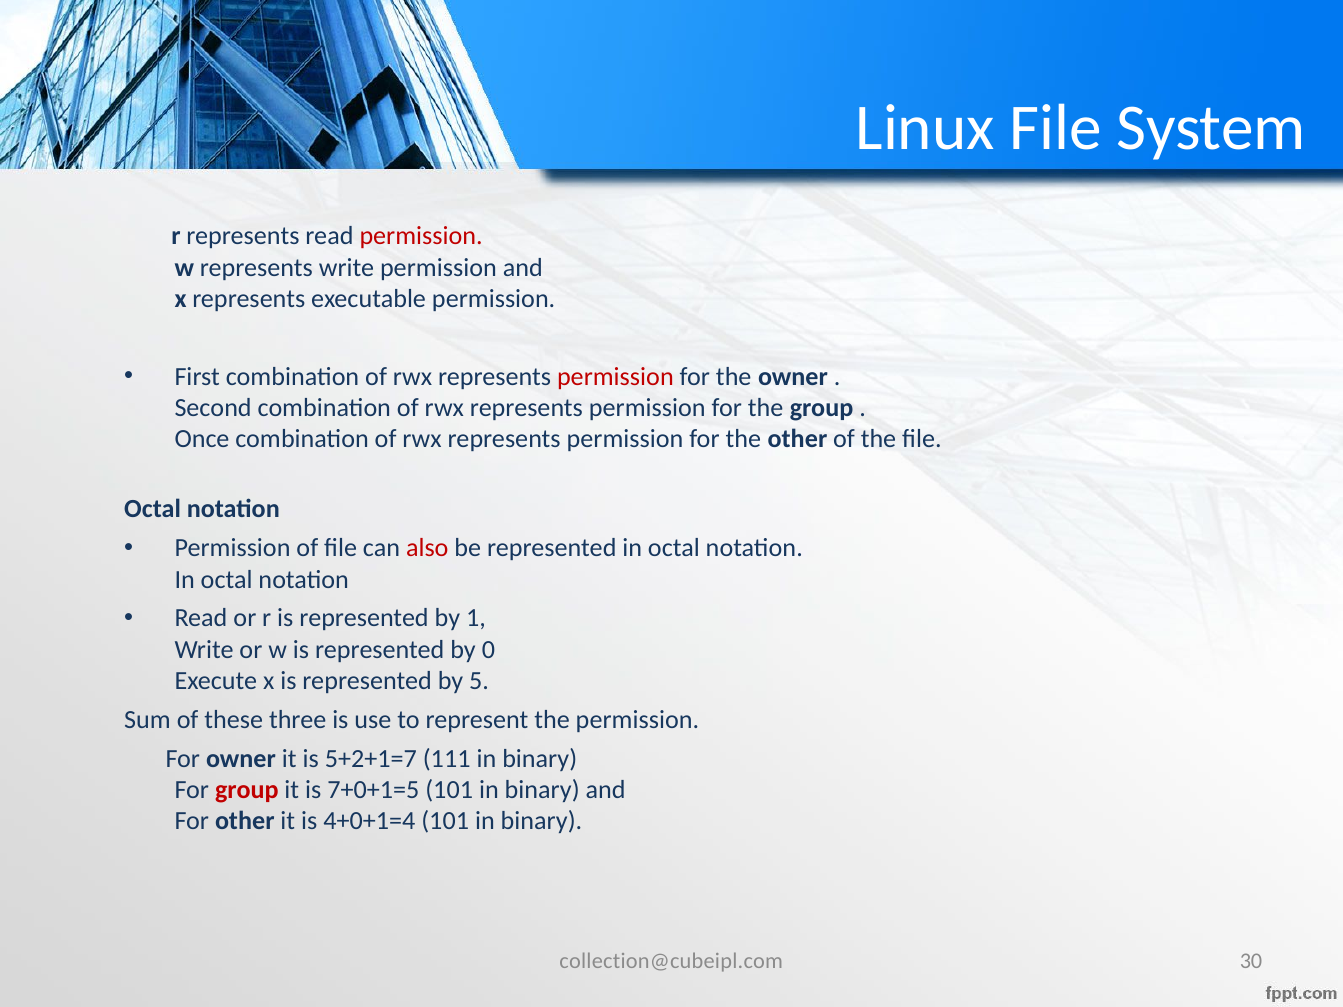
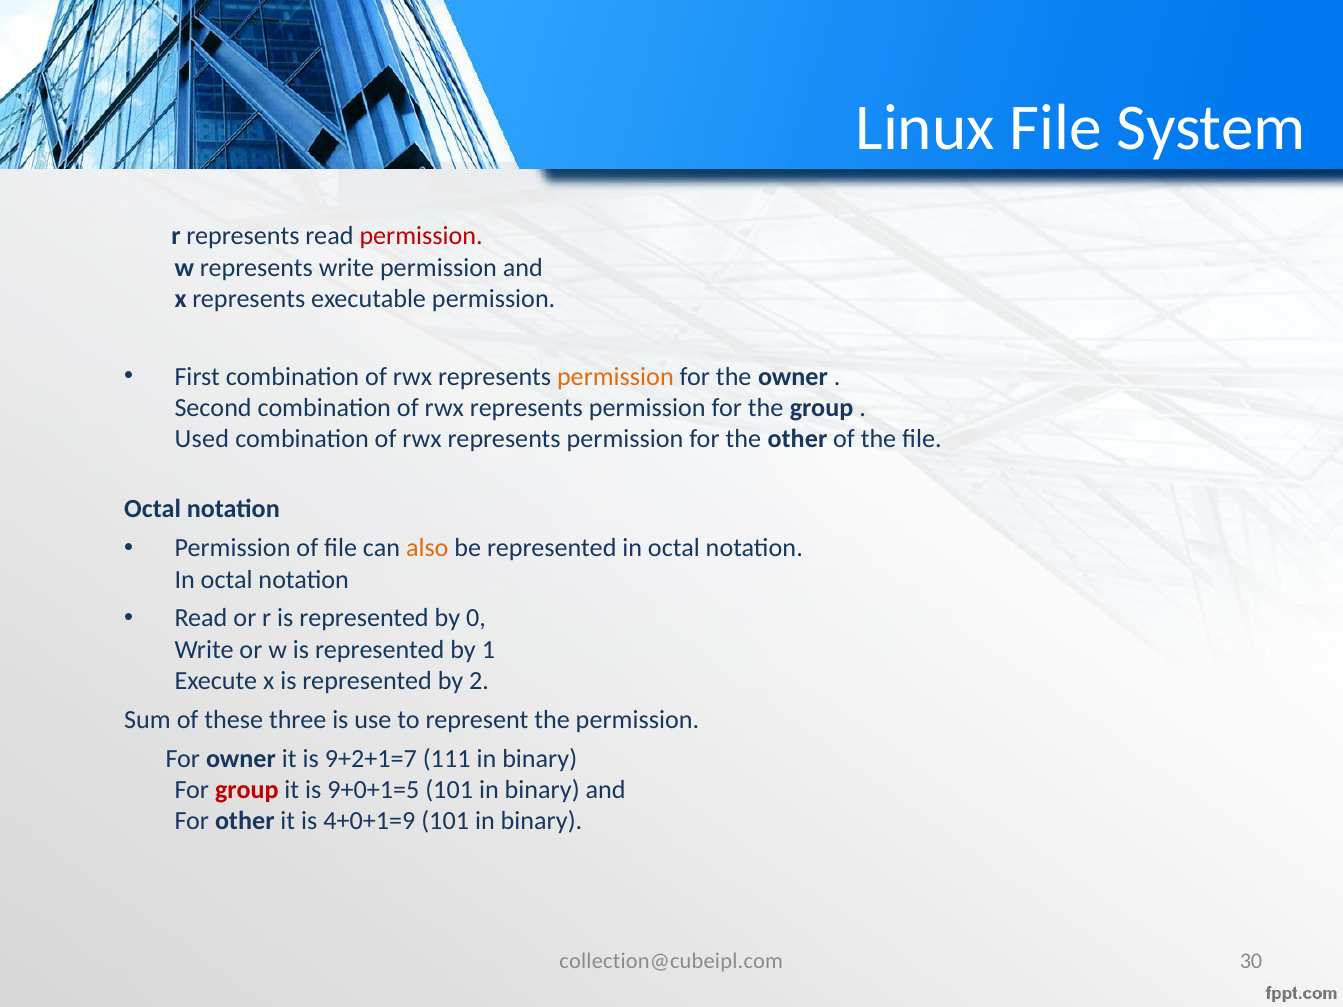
permission at (615, 377) colour: red -> orange
Once: Once -> Used
also colour: red -> orange
1: 1 -> 0
0: 0 -> 1
5: 5 -> 2
5+2+1=7: 5+2+1=7 -> 9+2+1=7
7+0+1=5: 7+0+1=5 -> 9+0+1=5
4+0+1=4: 4+0+1=4 -> 4+0+1=9
